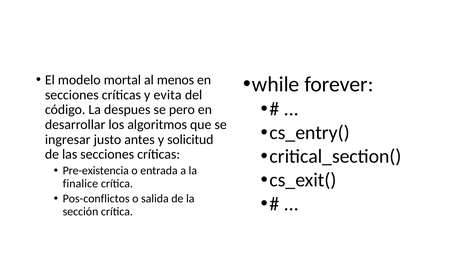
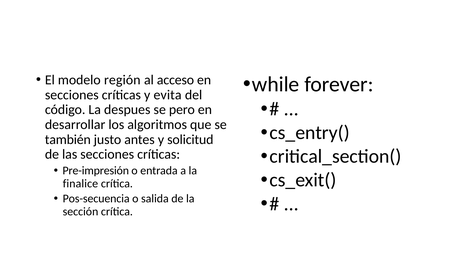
mortal: mortal -> región
menos: menos -> acceso
ingresar: ingresar -> también
Pre-existencia: Pre-existencia -> Pre-impresión
Pos-conflictos: Pos-conflictos -> Pos-secuencia
